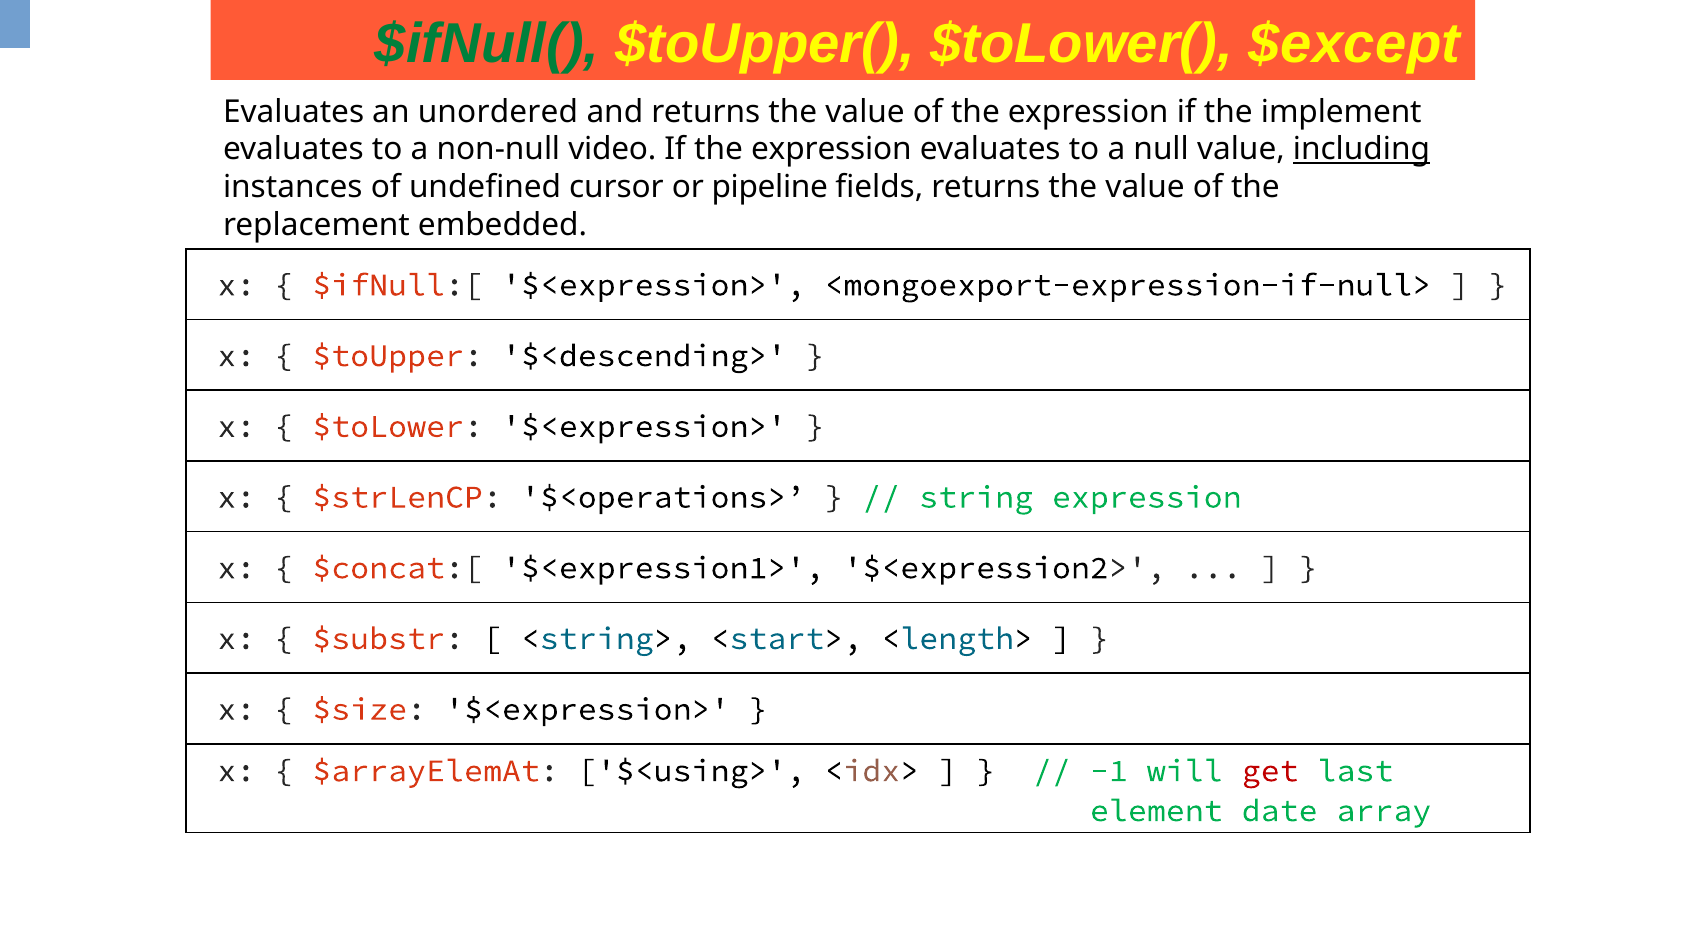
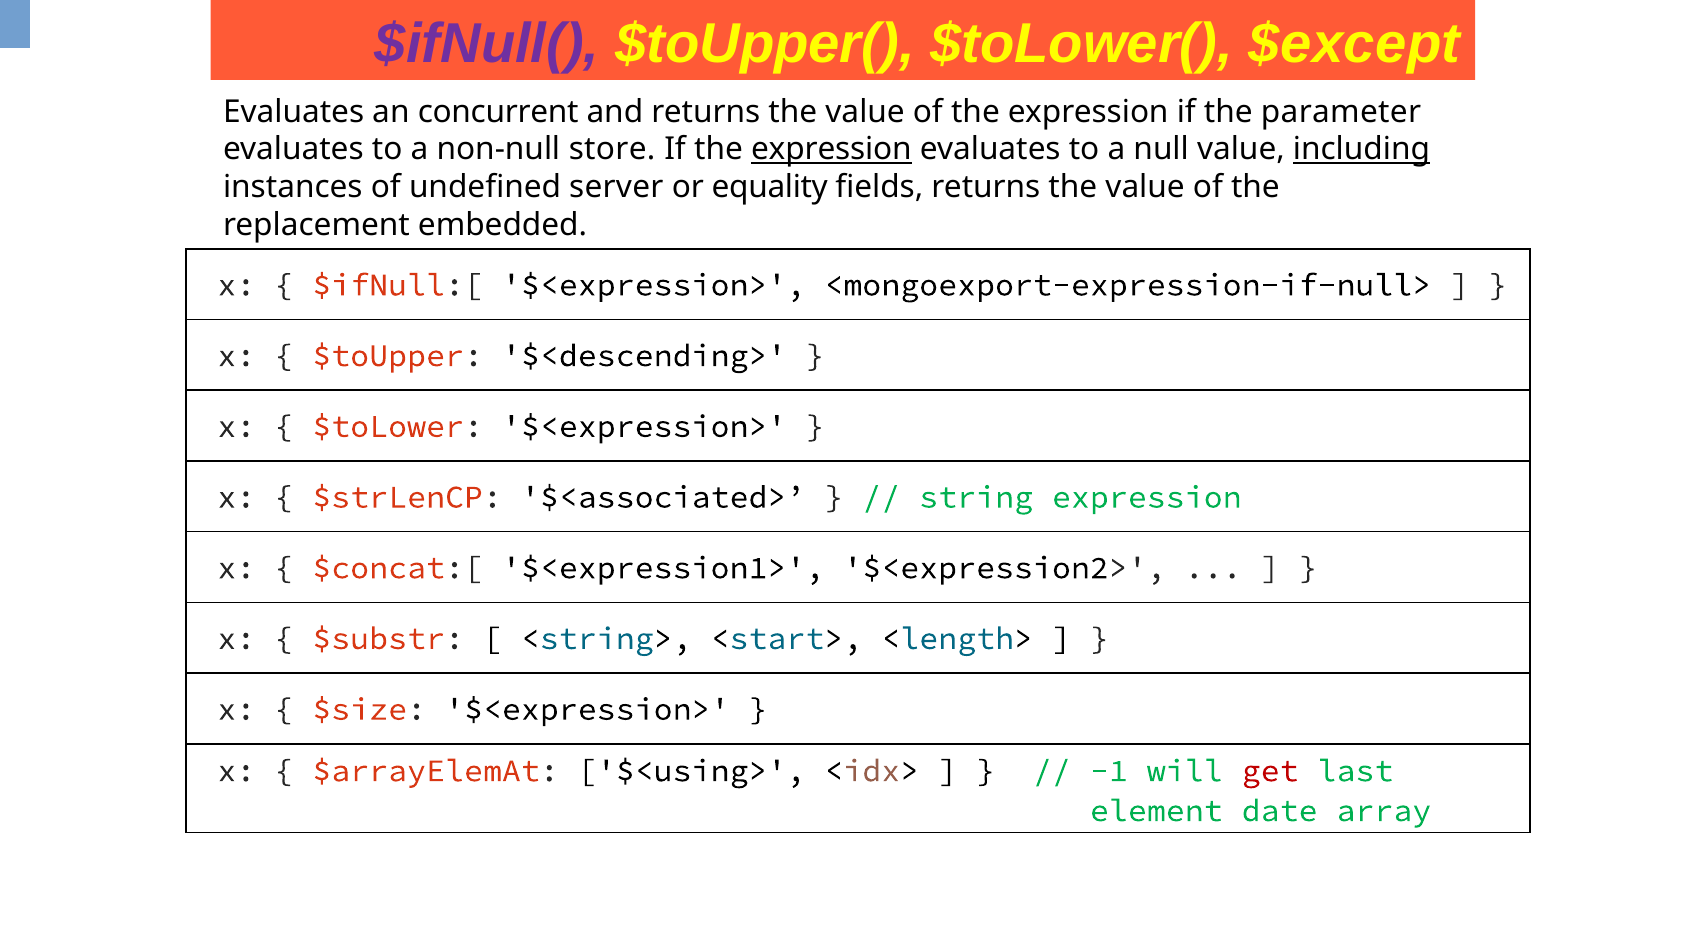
$ifNull( colour: green -> purple
unordered: unordered -> concurrent
implement: implement -> parameter
video: video -> store
expression at (831, 150) underline: none -> present
cursor: cursor -> server
pipeline: pipeline -> equality
$<operations>: $<operations> -> $<associated>
